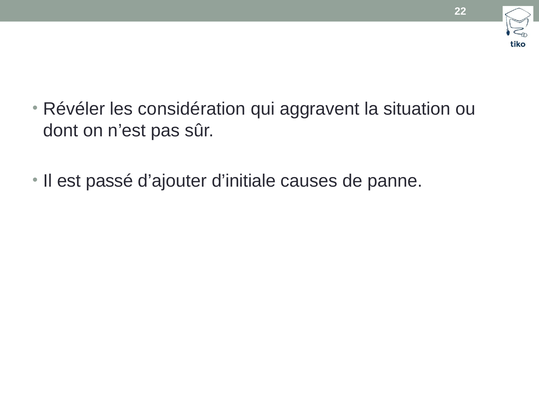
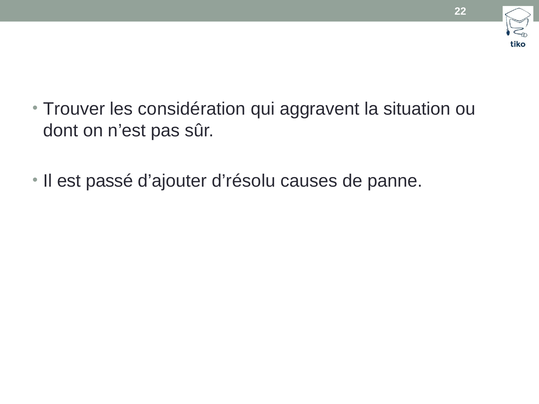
Révéler: Révéler -> Trouver
d’initiale: d’initiale -> d’résolu
